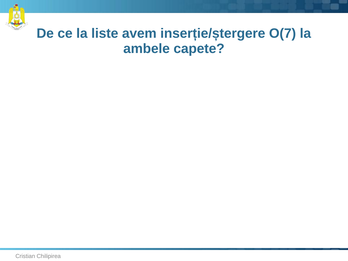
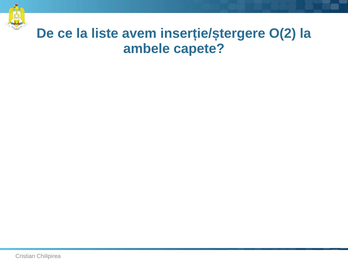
O(7: O(7 -> O(2
